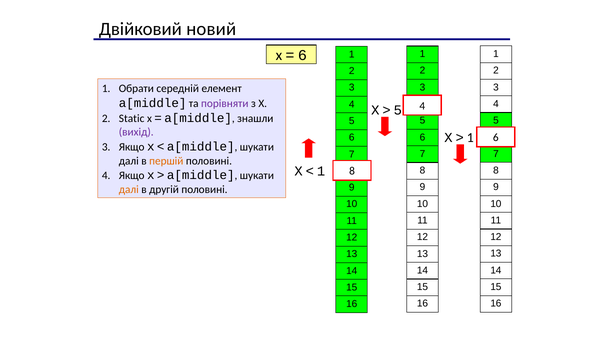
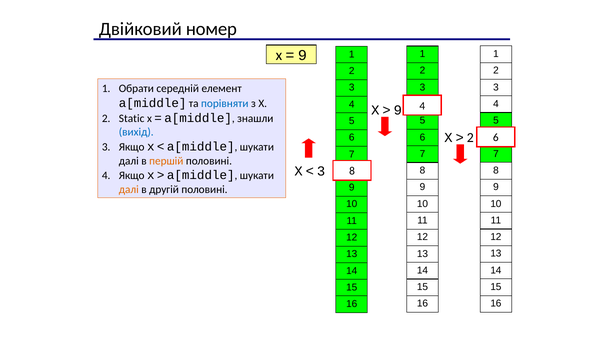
новий: новий -> номер
6 at (302, 55): 6 -> 9
порівняти colour: purple -> blue
5 at (398, 110): 5 -> 9
вихід colour: purple -> blue
1 at (470, 138): 1 -> 2
1 at (321, 171): 1 -> 3
